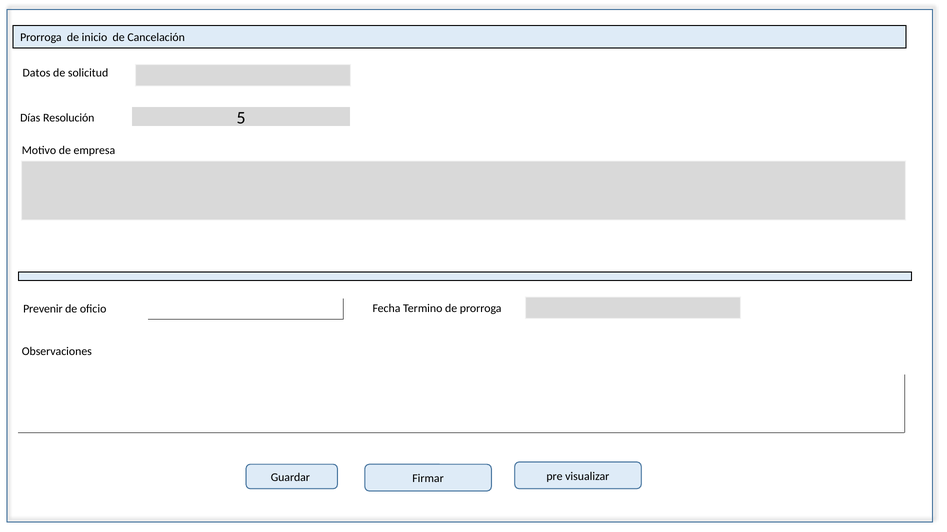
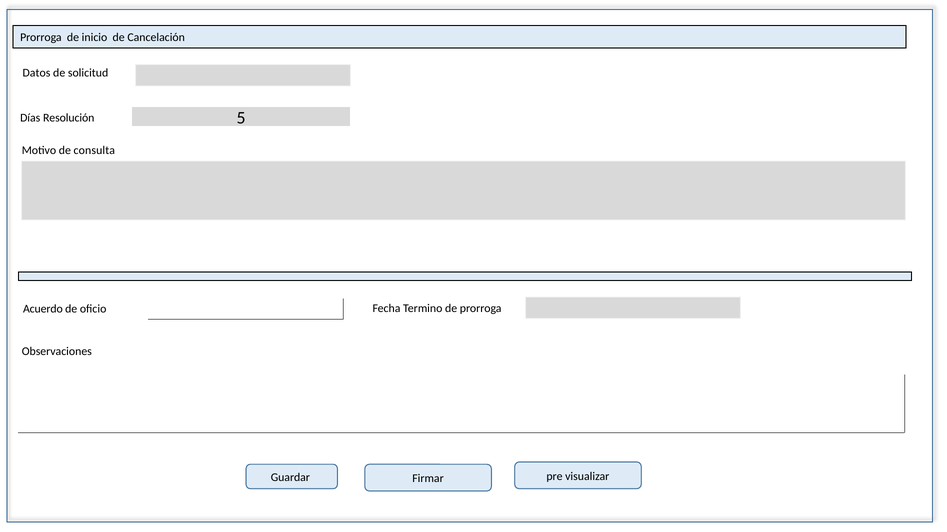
empresa: empresa -> consulta
Prevenir: Prevenir -> Acuerdo
